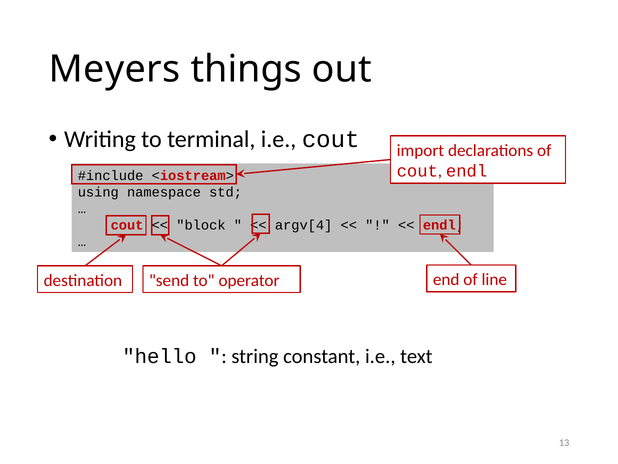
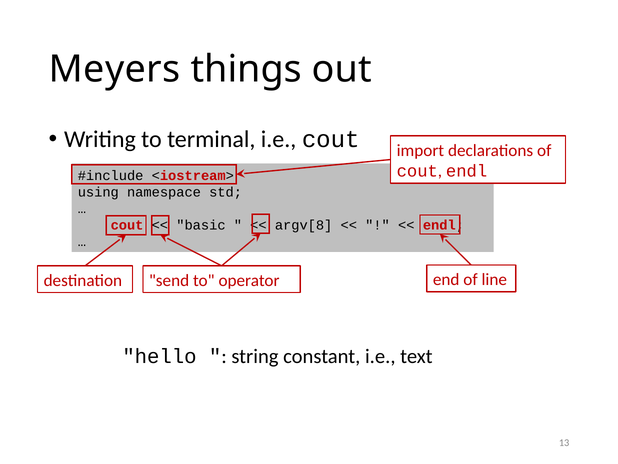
block: block -> basic
argv[4: argv[4 -> argv[8
